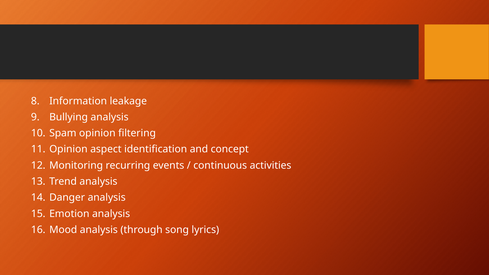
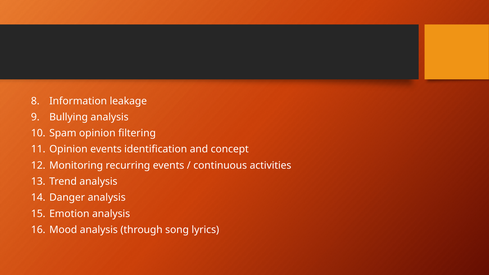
Opinion aspect: aspect -> events
